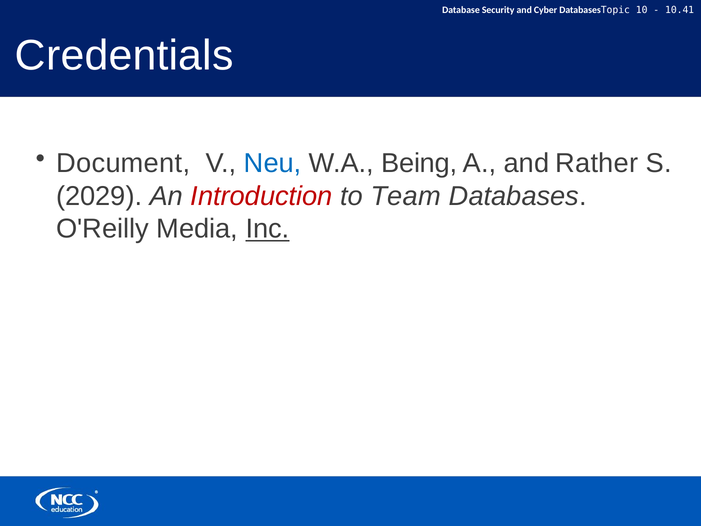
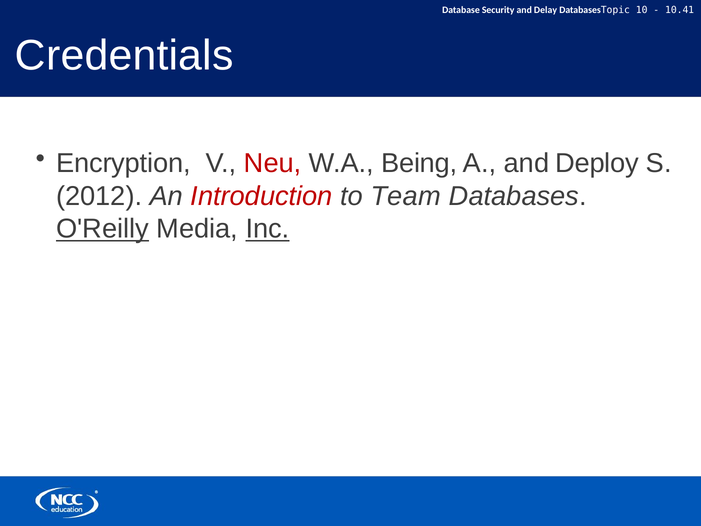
Cyber: Cyber -> Delay
Document: Document -> Encryption
Neu colour: blue -> red
Rather: Rather -> Deploy
2029: 2029 -> 2012
O'Reilly underline: none -> present
